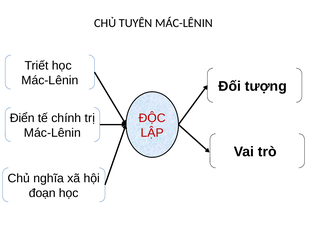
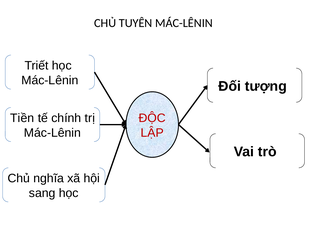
Điển: Điển -> Tiền
đoạn: đoạn -> sang
